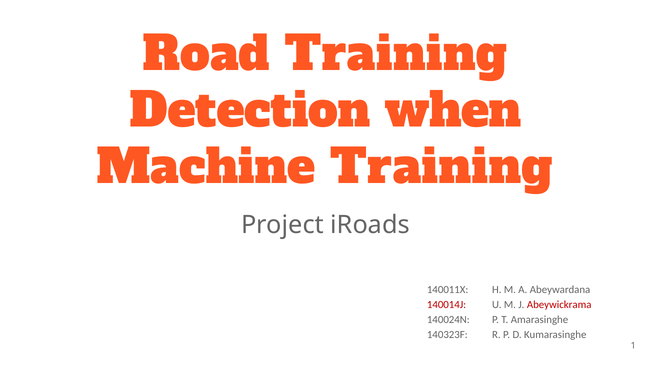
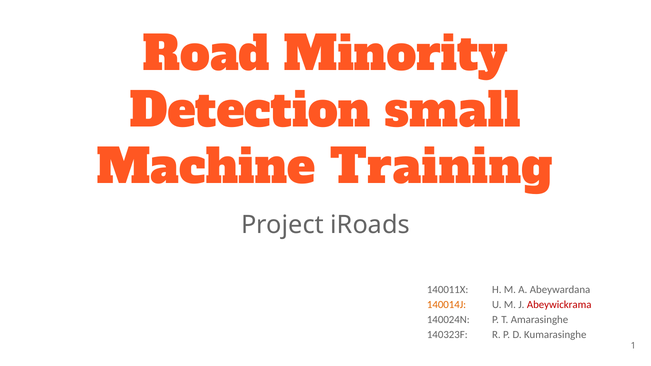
Road Training: Training -> Minority
when: when -> small
140014J colour: red -> orange
